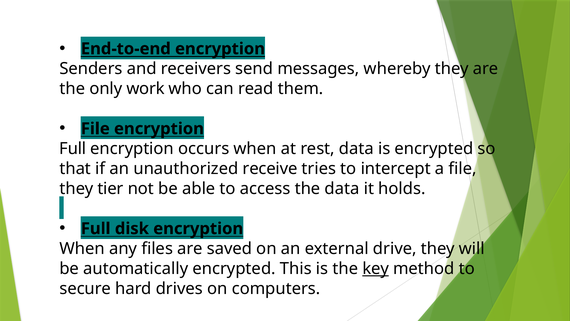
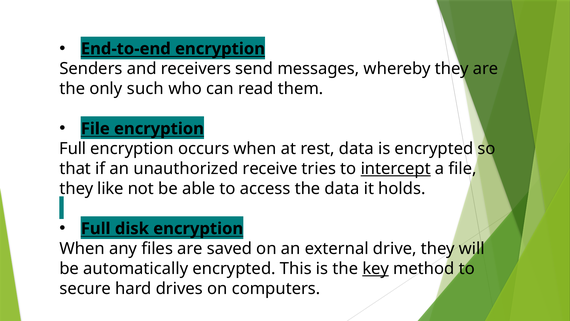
work: work -> such
intercept underline: none -> present
tier: tier -> like
